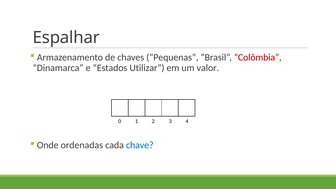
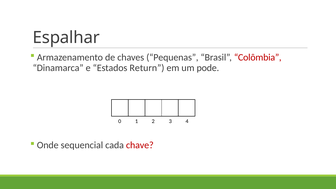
Utilizar: Utilizar -> Return
valor: valor -> pode
ordenadas: ordenadas -> sequencial
chave colour: blue -> red
